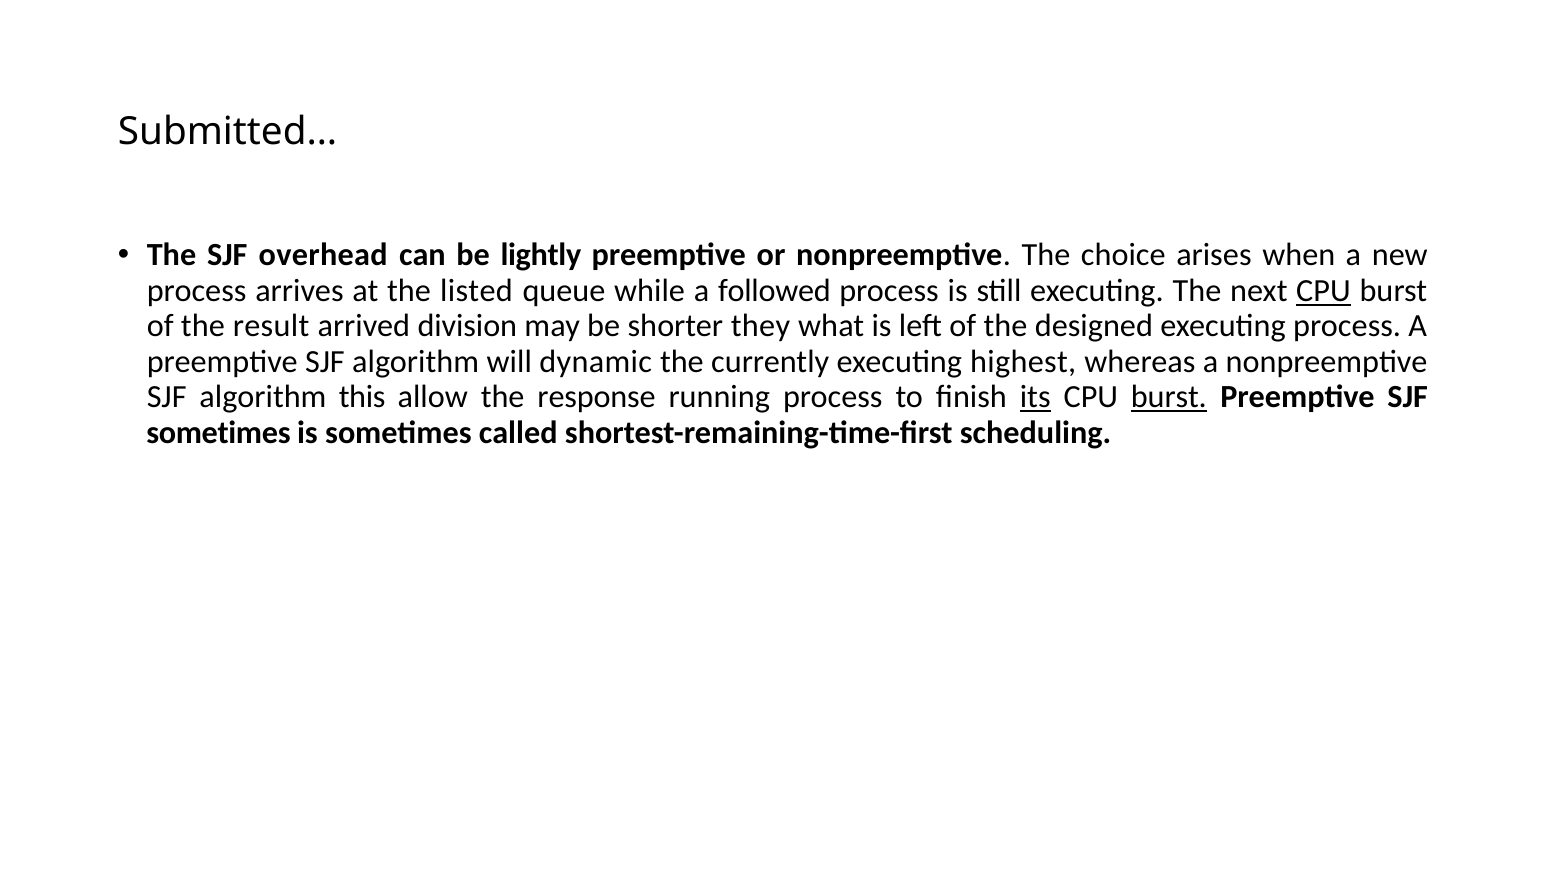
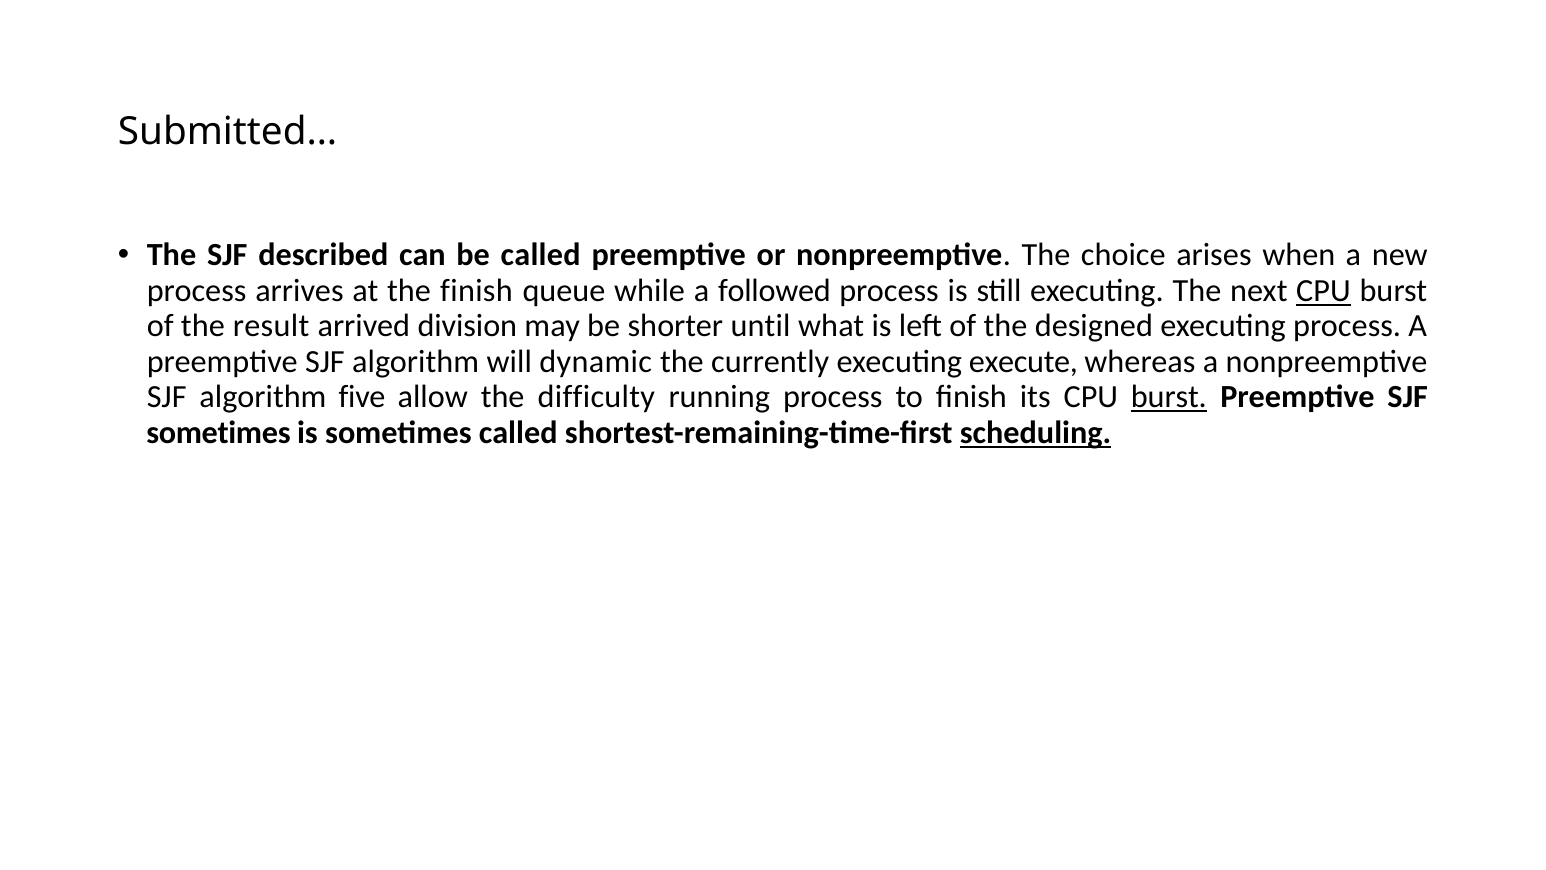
overhead: overhead -> described
be lightly: lightly -> called
the listed: listed -> finish
they: they -> until
highest: highest -> execute
this: this -> five
response: response -> difficulty
its underline: present -> none
scheduling underline: none -> present
